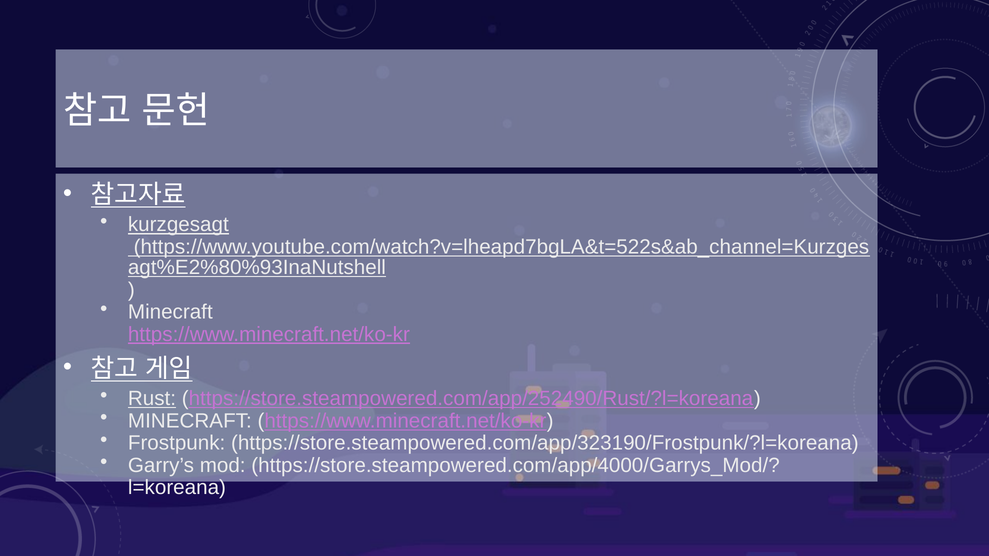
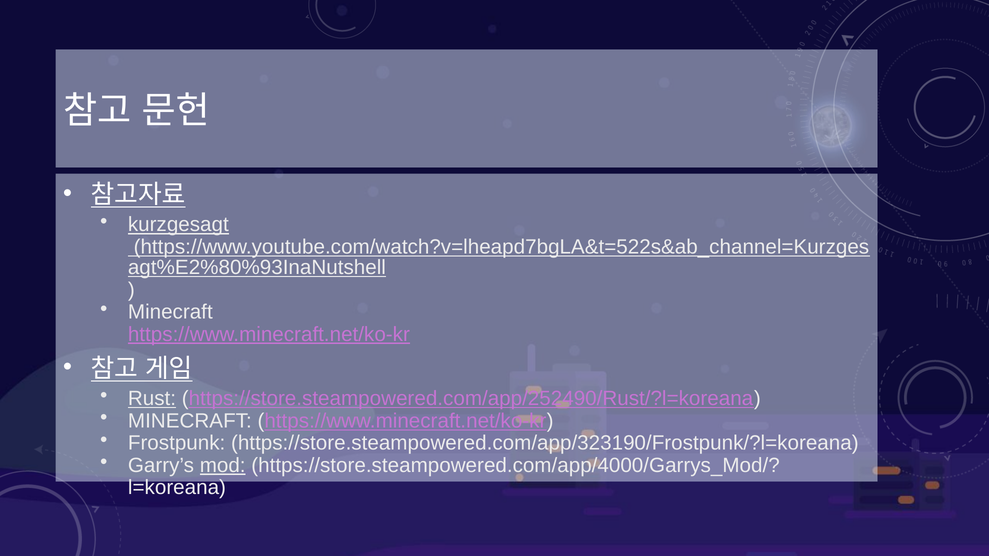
mod underline: none -> present
